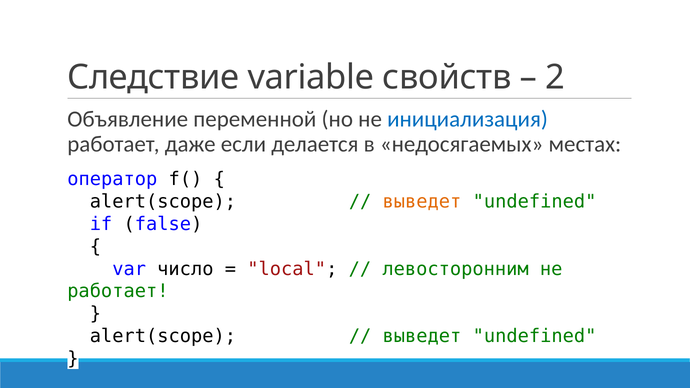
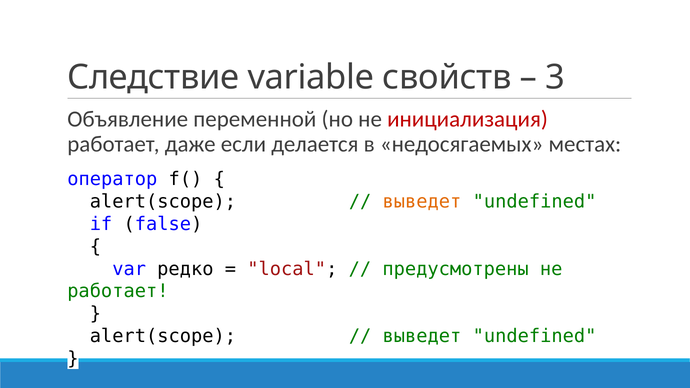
2: 2 -> 3
инициализация colour: blue -> red
число: число -> редко
левосторонним: левосторонним -> предусмотрены
